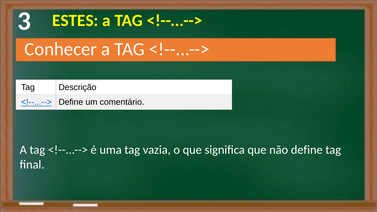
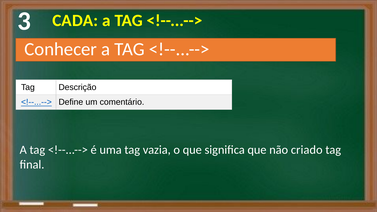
ESTES: ESTES -> CADA
não define: define -> criado
